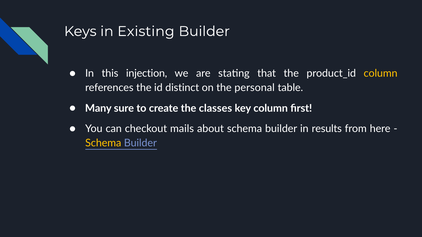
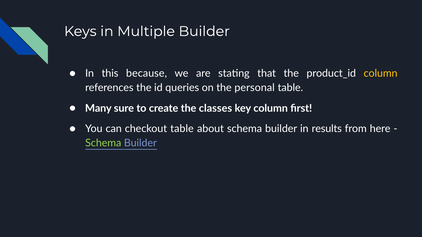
Existing: Existing -> Multiple
injection: injection -> because
distinct: distinct -> queries
checkout mails: mails -> table
Schema at (103, 143) colour: yellow -> light green
